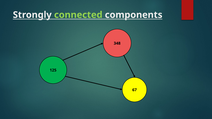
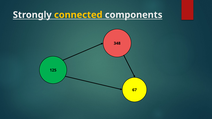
connected colour: light green -> yellow
